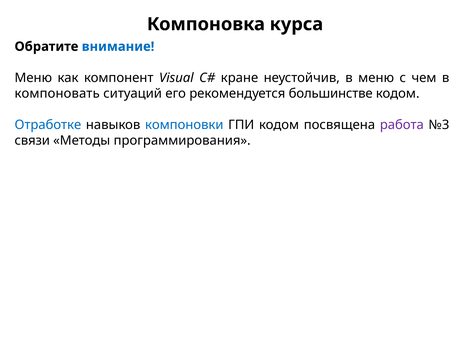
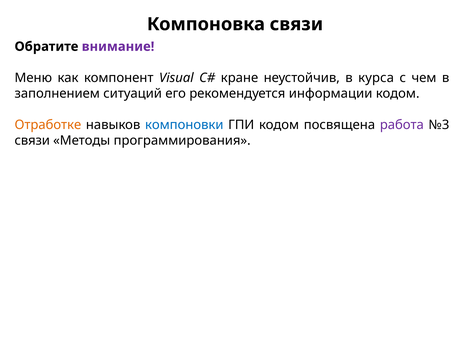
Компоновка курса: курса -> связи
внимание colour: blue -> purple
в меню: меню -> курса
компоновать: компоновать -> заполнением
большинстве: большинстве -> информации
Отработке colour: blue -> orange
